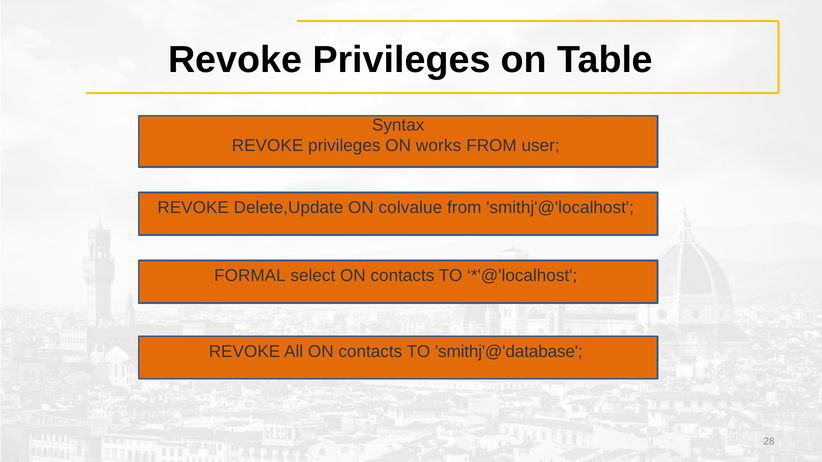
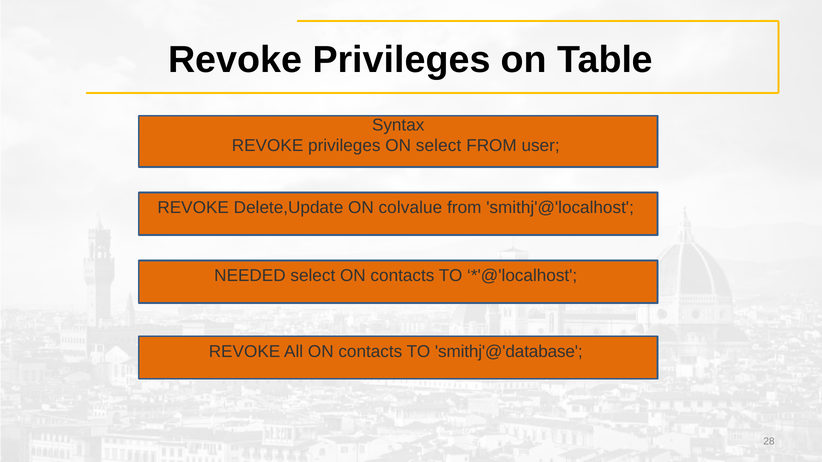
ON works: works -> select
FORMAL: FORMAL -> NEEDED
